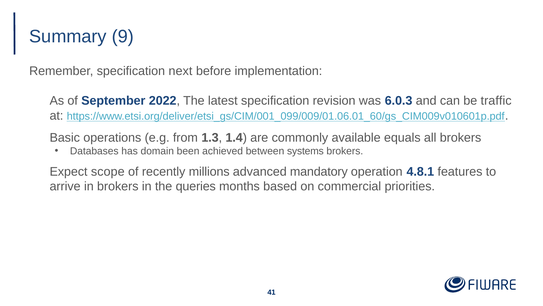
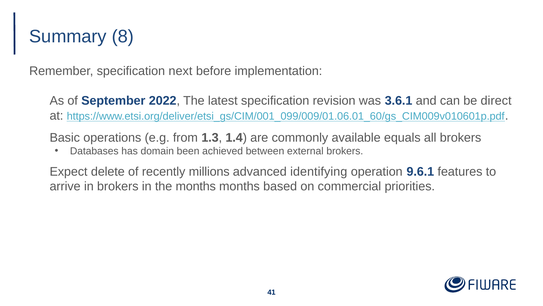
9: 9 -> 8
6.0.3: 6.0.3 -> 3.6.1
traffic: traffic -> direct
systems: systems -> external
scope: scope -> delete
mandatory: mandatory -> identifying
4.8.1: 4.8.1 -> 9.6.1
the queries: queries -> months
